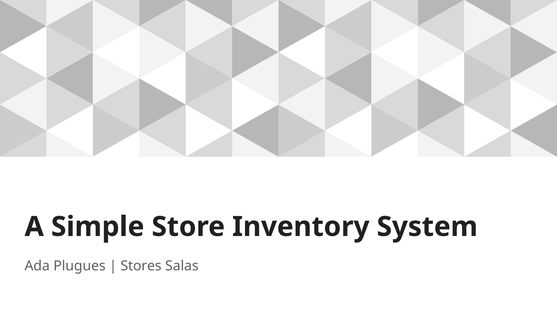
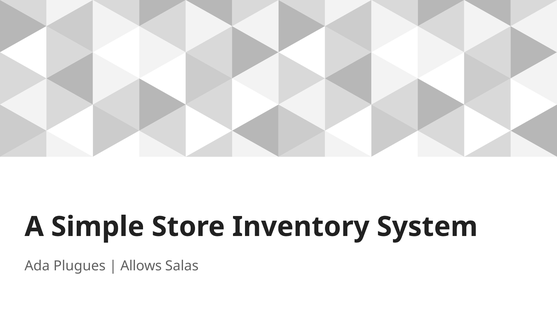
Stores: Stores -> Allows
